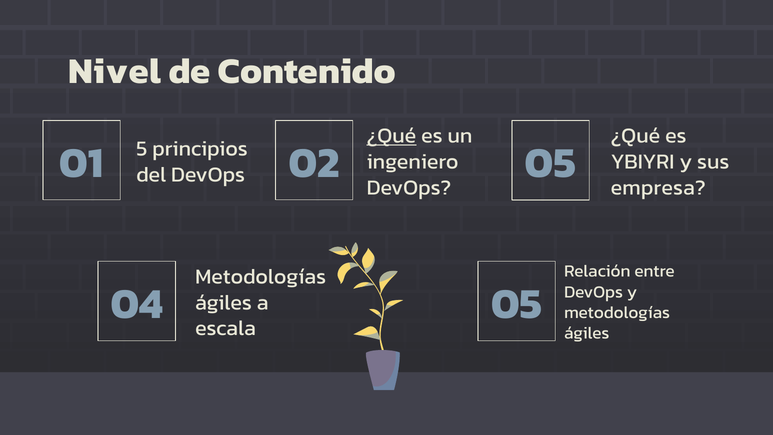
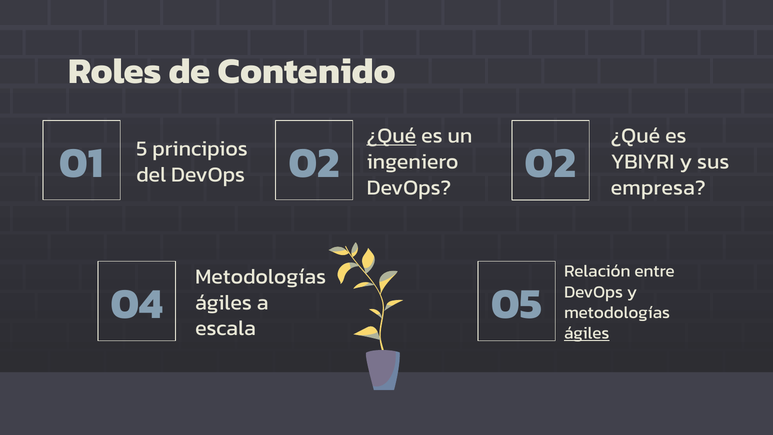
Nivel: Nivel -> Roles
DevOps 05: 05 -> 02
ágiles at (587, 333) underline: none -> present
